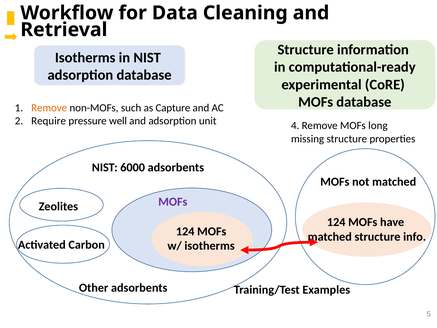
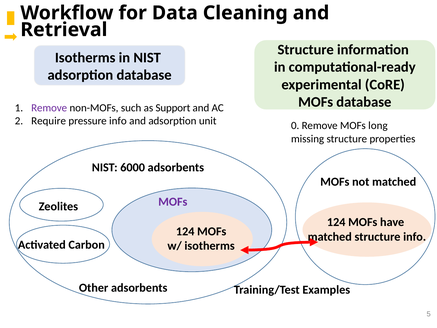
Remove at (49, 108) colour: orange -> purple
Capture: Capture -> Support
pressure well: well -> info
4: 4 -> 0
